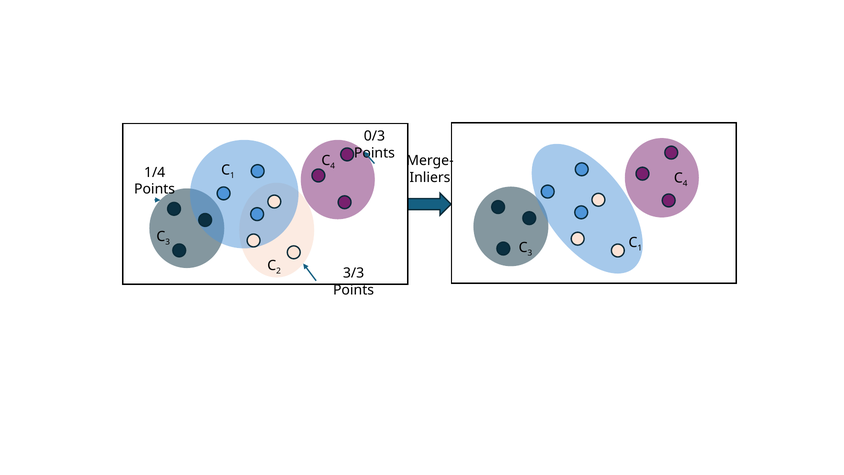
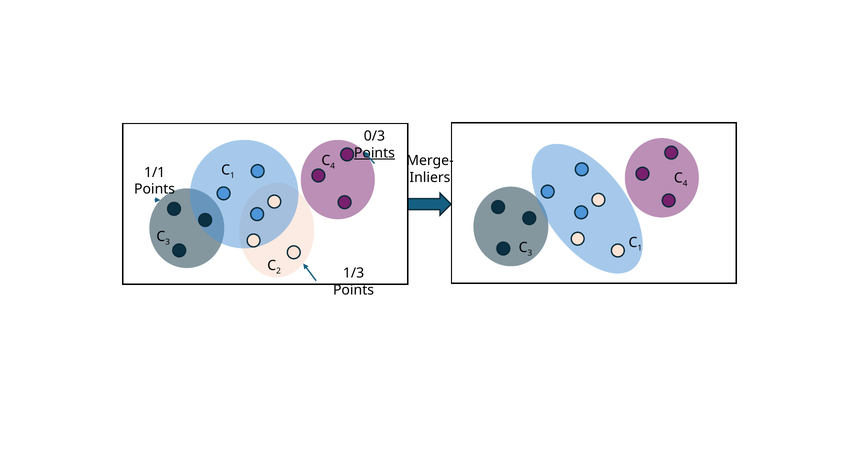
Points at (374, 153) underline: none -> present
1/4: 1/4 -> 1/1
3/3: 3/3 -> 1/3
